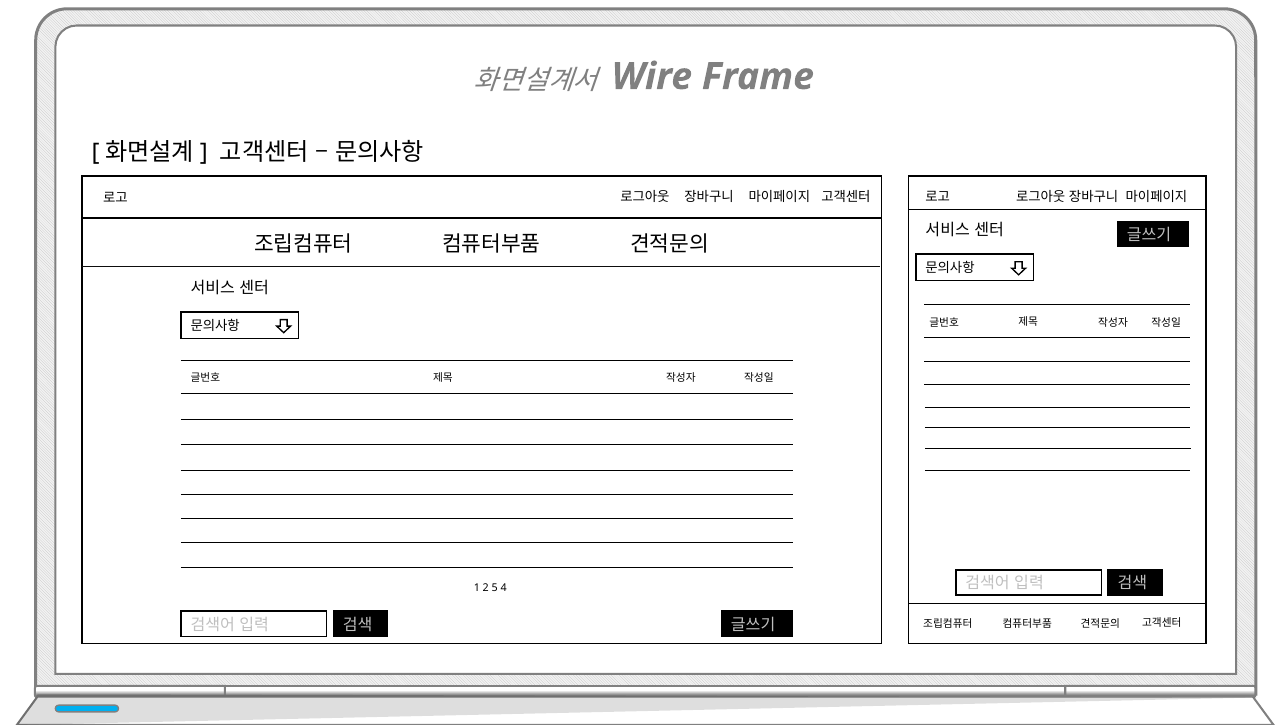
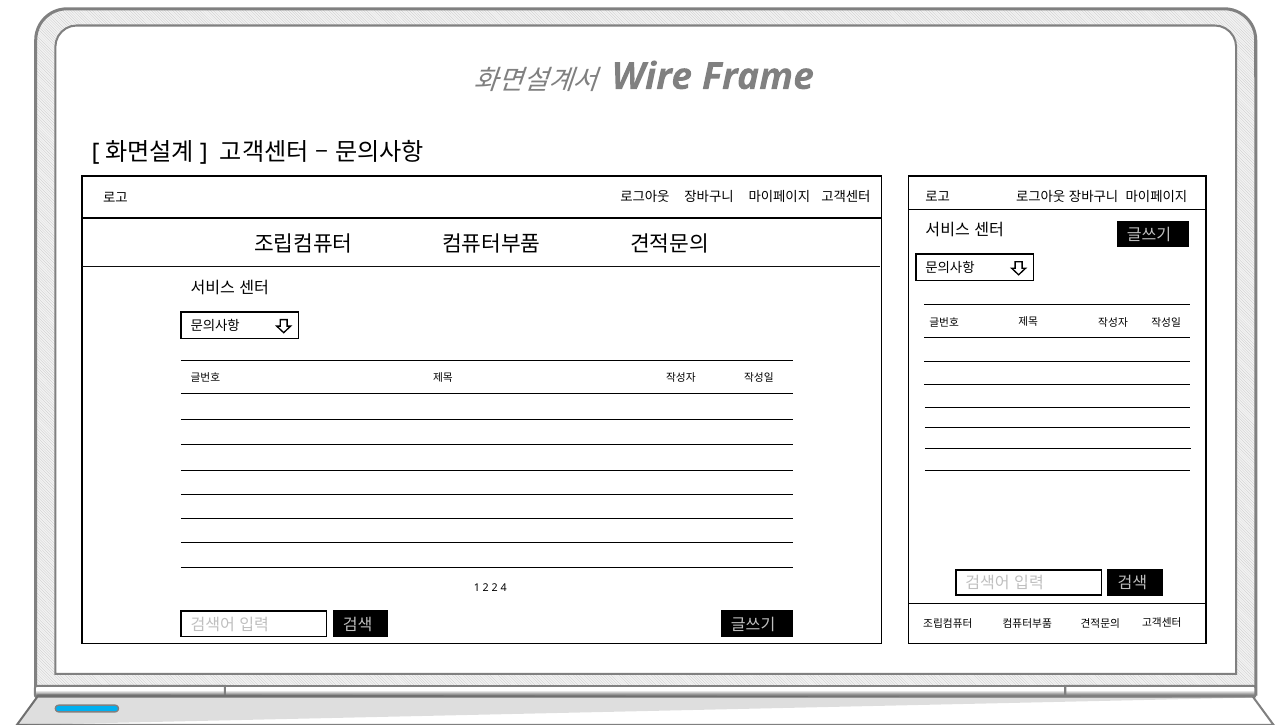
2 5: 5 -> 2
